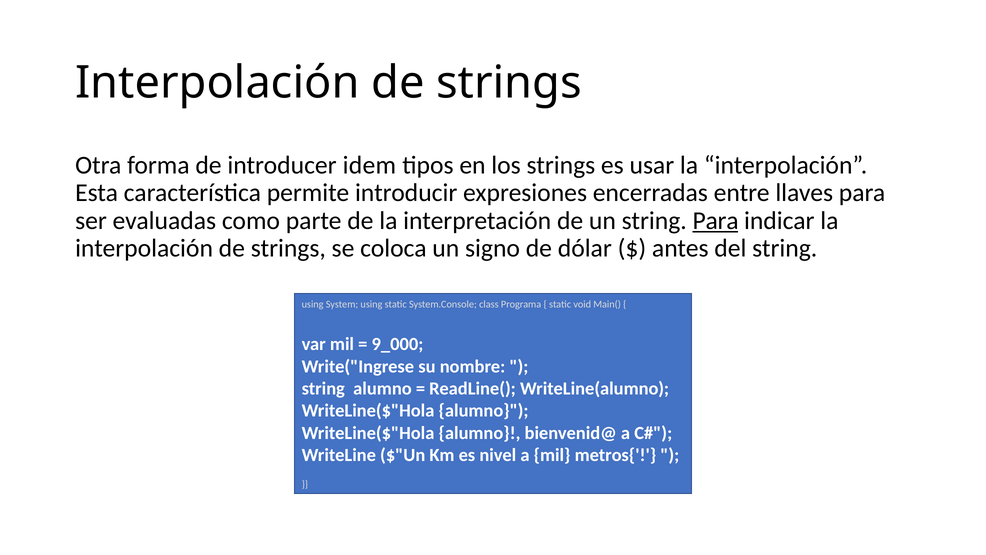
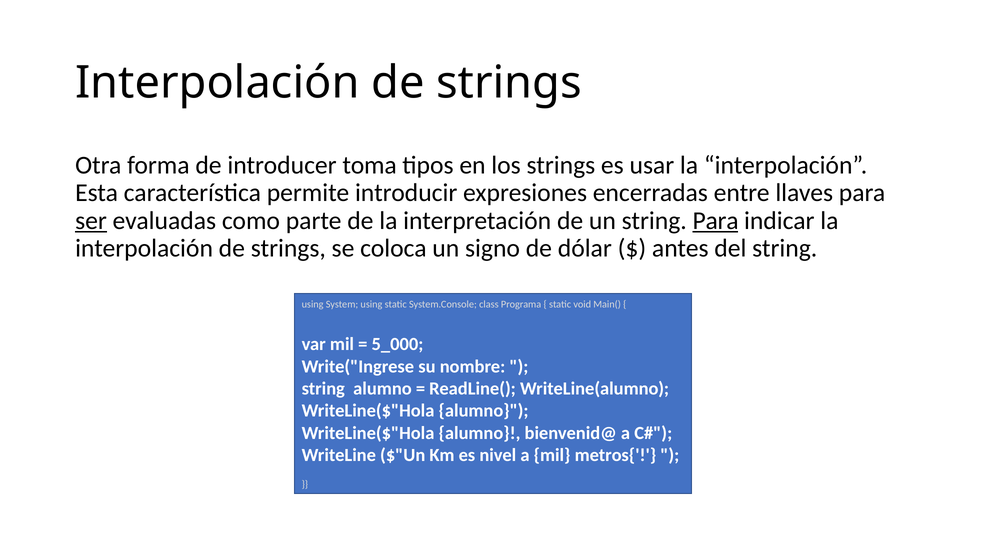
idem: idem -> toma
ser underline: none -> present
9_000: 9_000 -> 5_000
